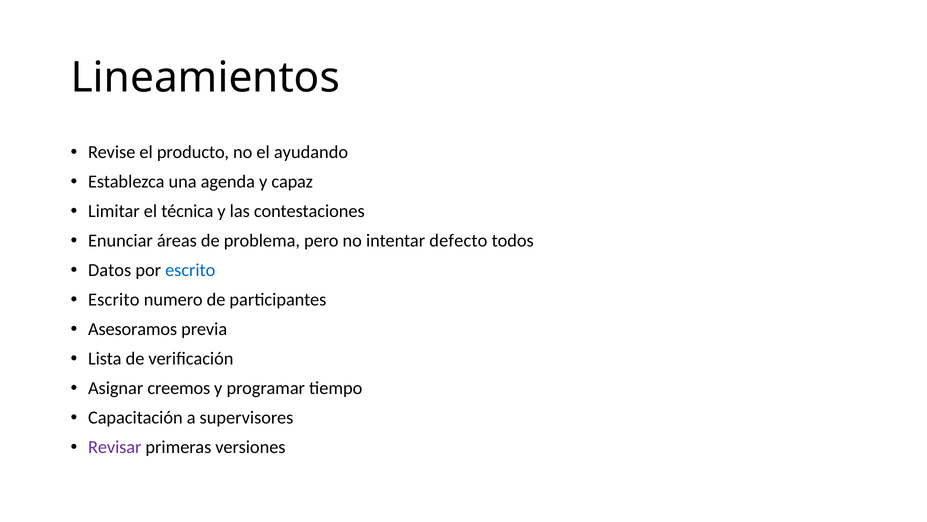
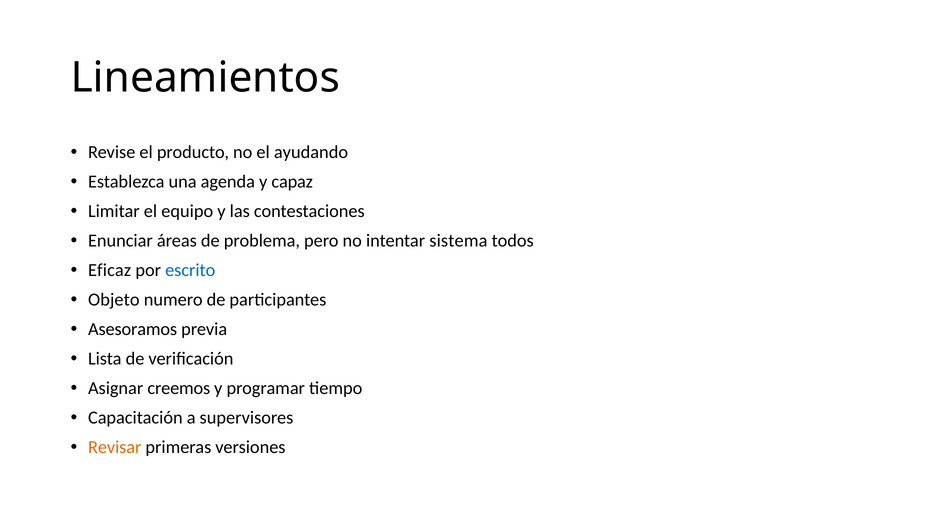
técnica: técnica -> equipo
defecto: defecto -> sistema
Datos: Datos -> Eficaz
Escrito at (114, 299): Escrito -> Objeto
Revisar colour: purple -> orange
